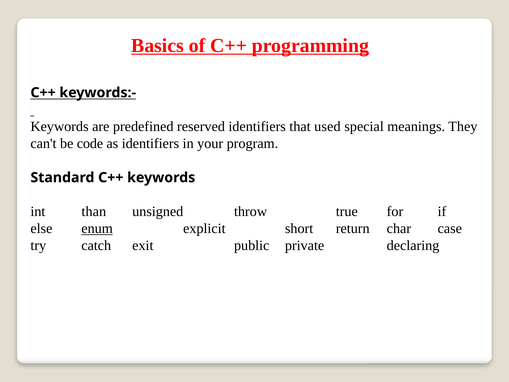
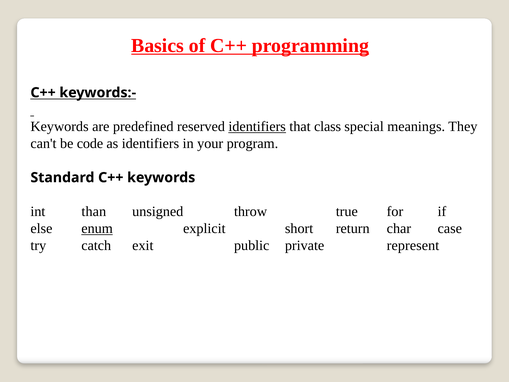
identifiers at (257, 127) underline: none -> present
used: used -> class
declaring: declaring -> represent
